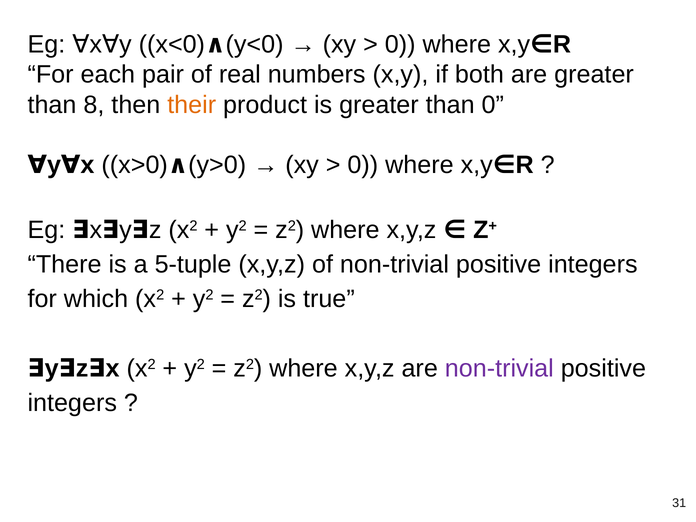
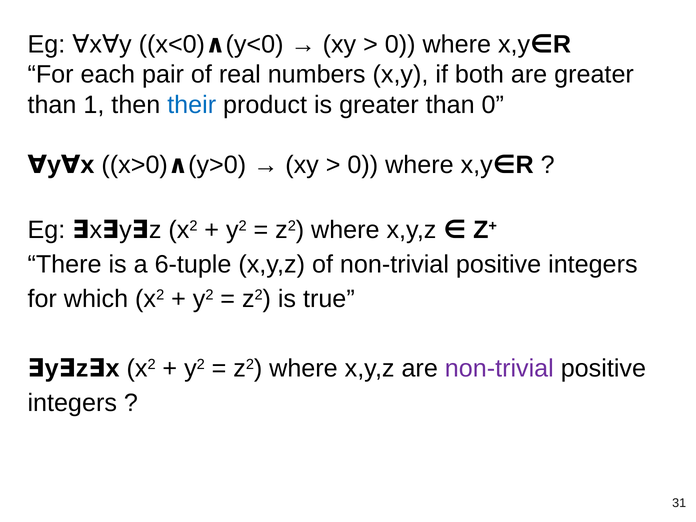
8: 8 -> 1
their colour: orange -> blue
5-tuple: 5-tuple -> 6-tuple
